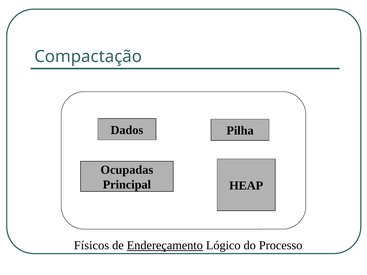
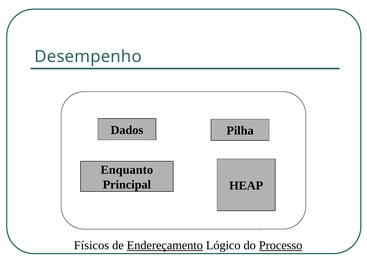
Compactação: Compactação -> Desempenho
Ocupadas: Ocupadas -> Enquanto
Processo underline: none -> present
